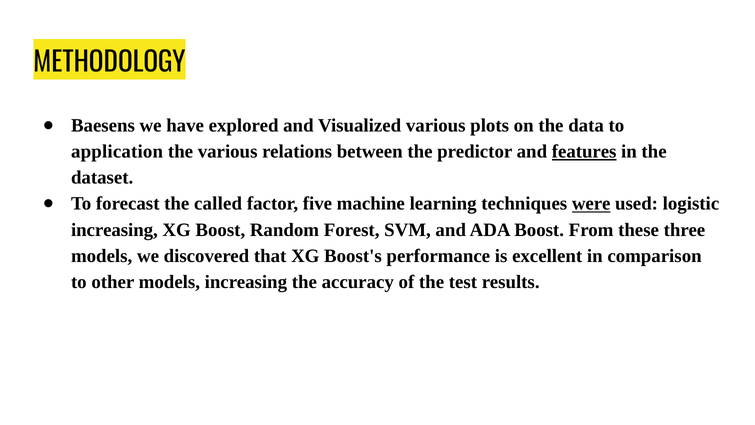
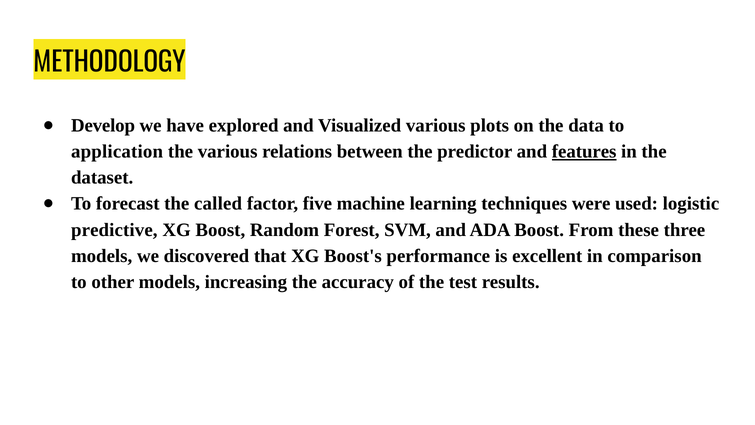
Baesens: Baesens -> Develop
were underline: present -> none
increasing at (114, 230): increasing -> predictive
